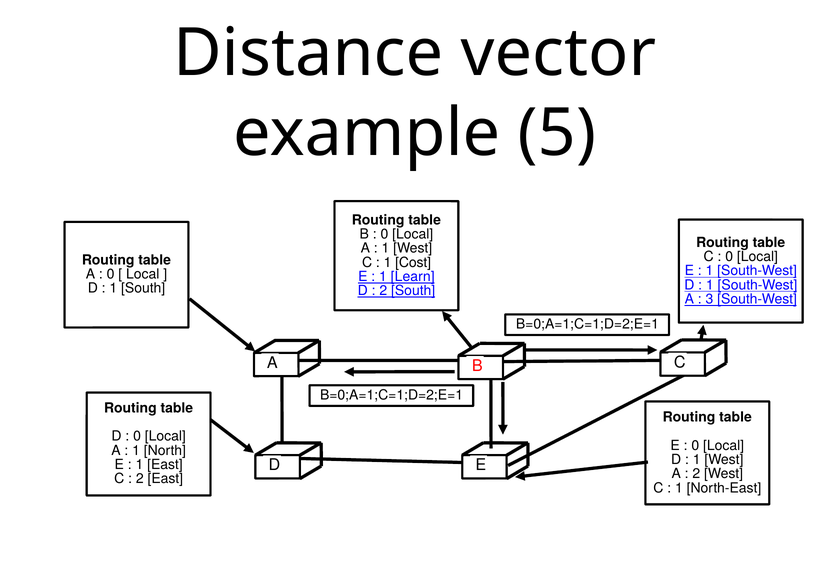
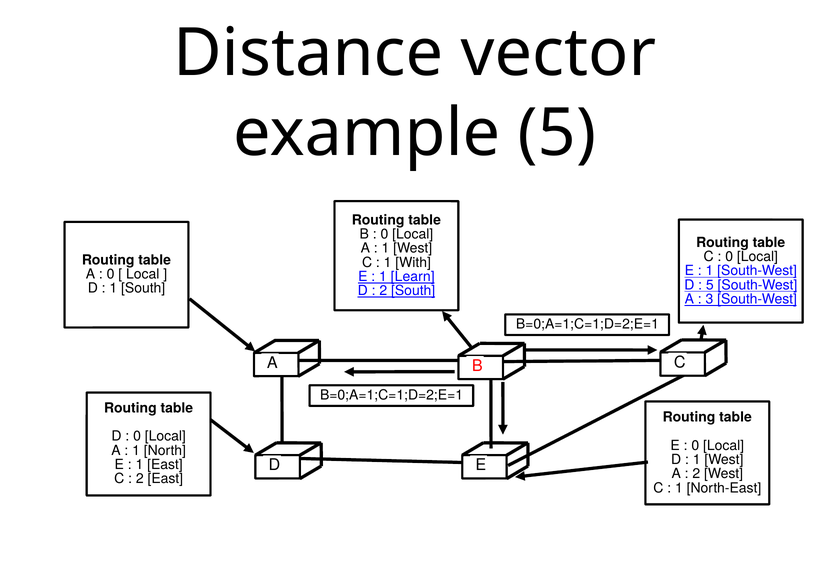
Cost: Cost -> With
1 at (710, 285): 1 -> 5
